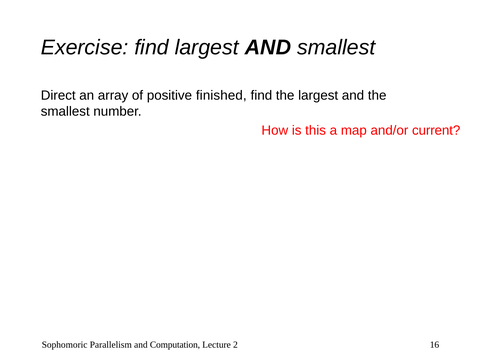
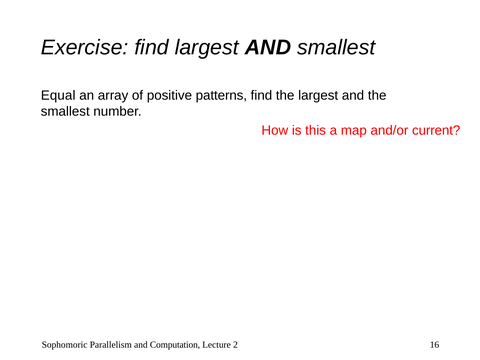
Direct: Direct -> Equal
finished: finished -> patterns
